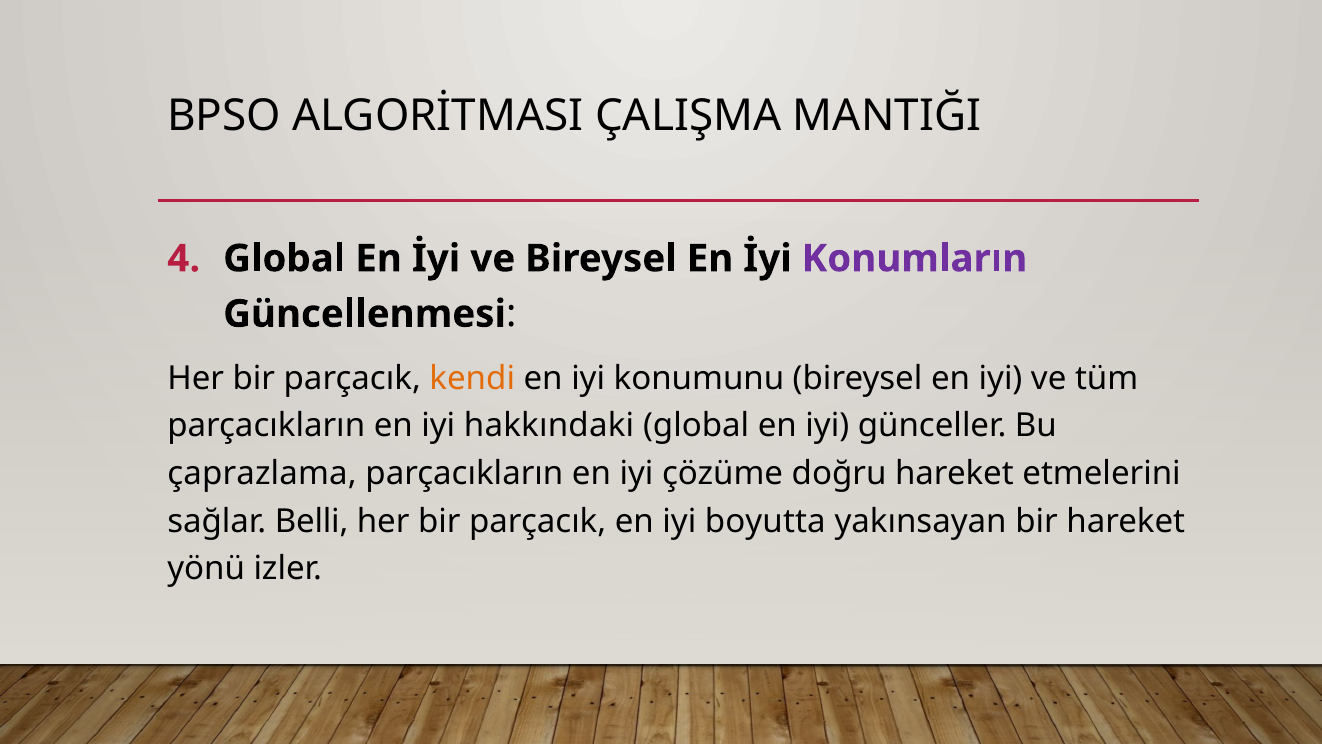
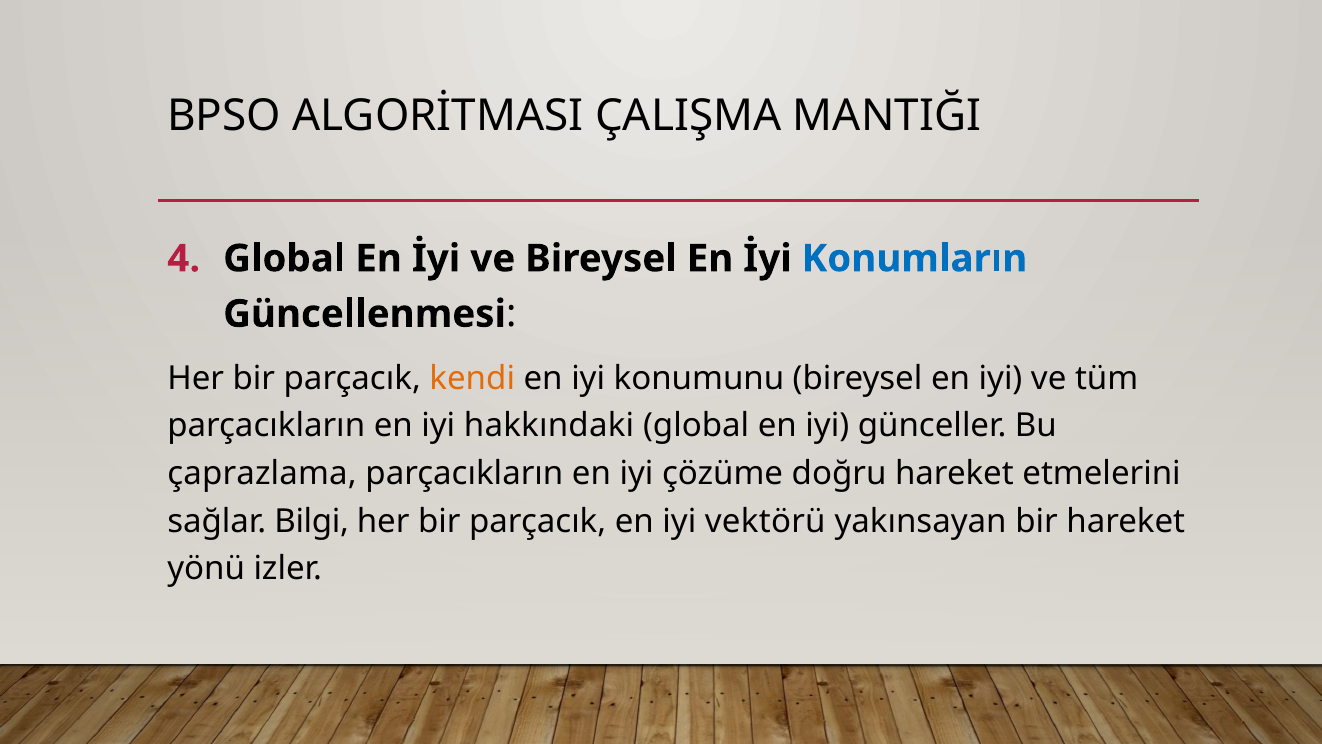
Konumların colour: purple -> blue
Belli: Belli -> Bilgi
boyutta: boyutta -> vektörü
